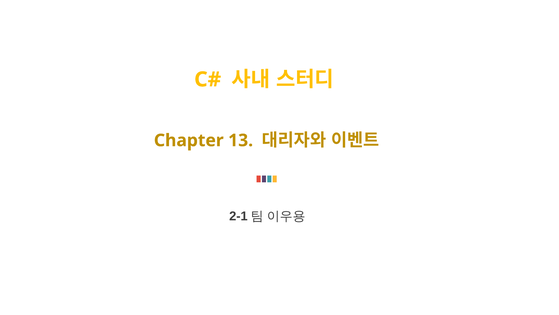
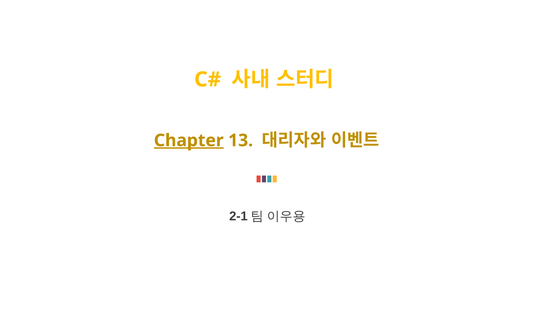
Chapter underline: none -> present
